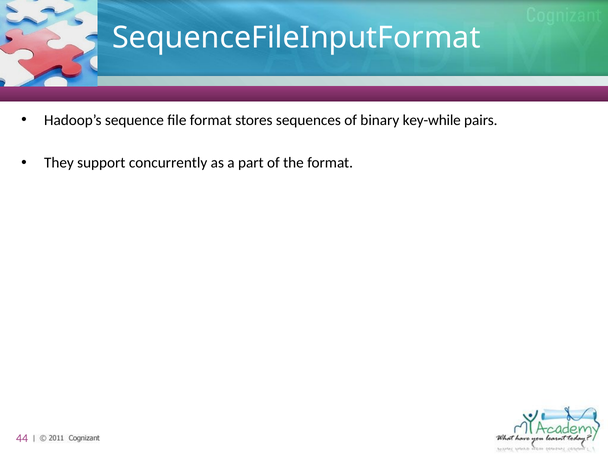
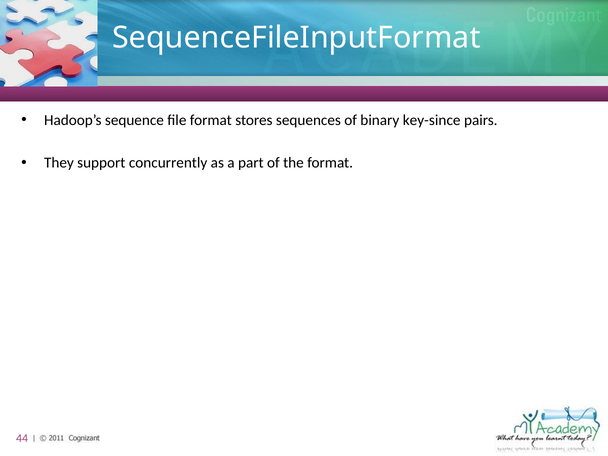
key-while: key-while -> key-since
